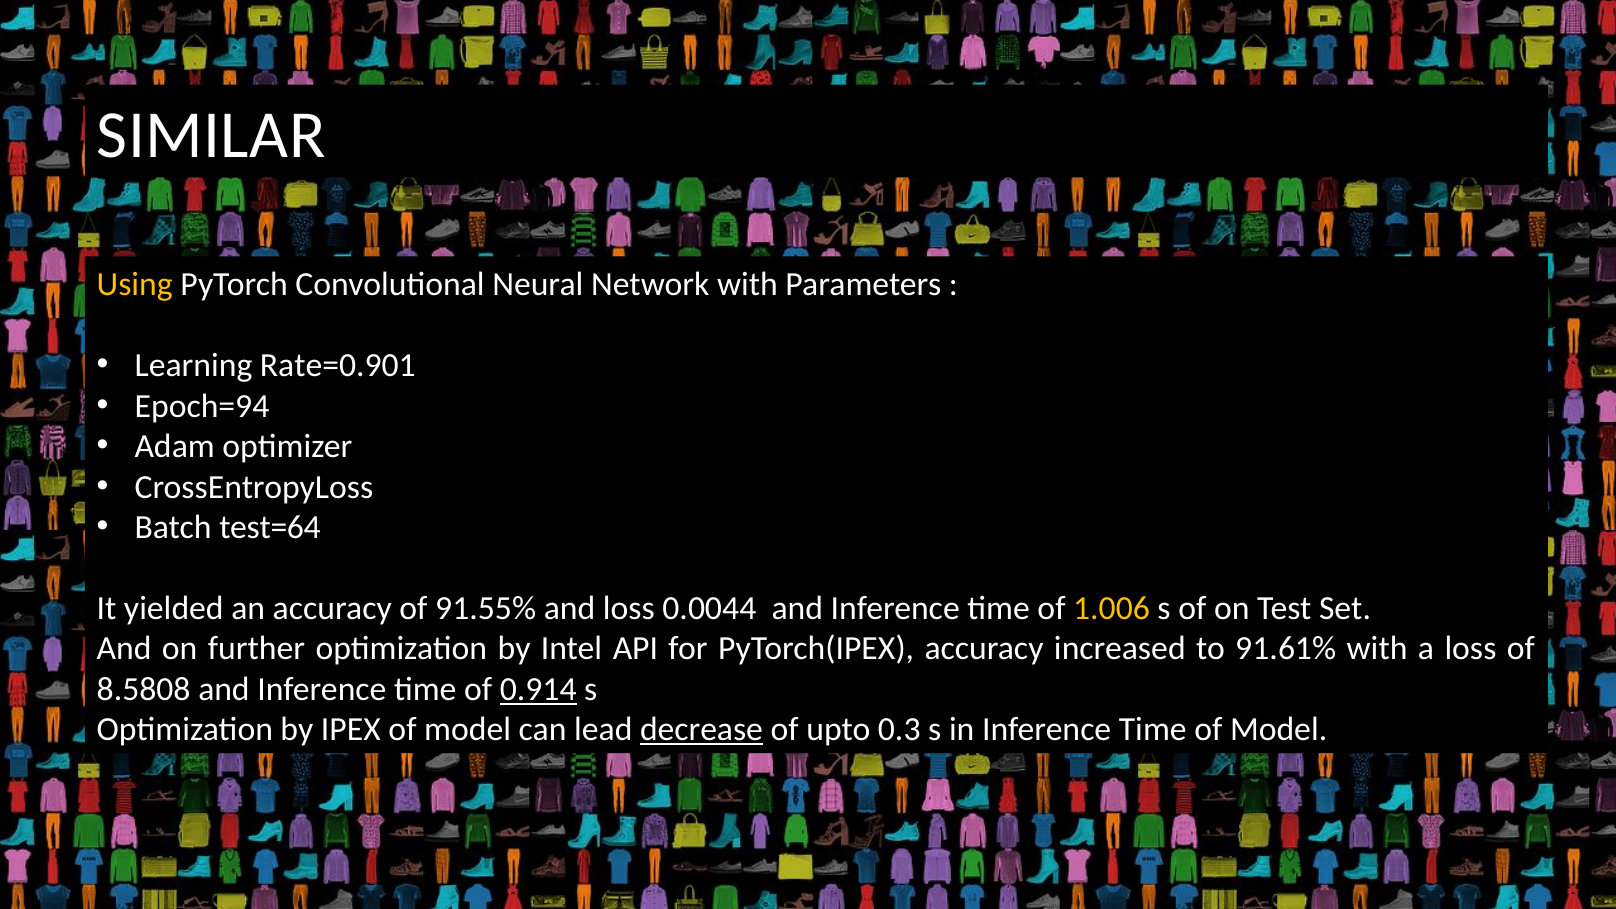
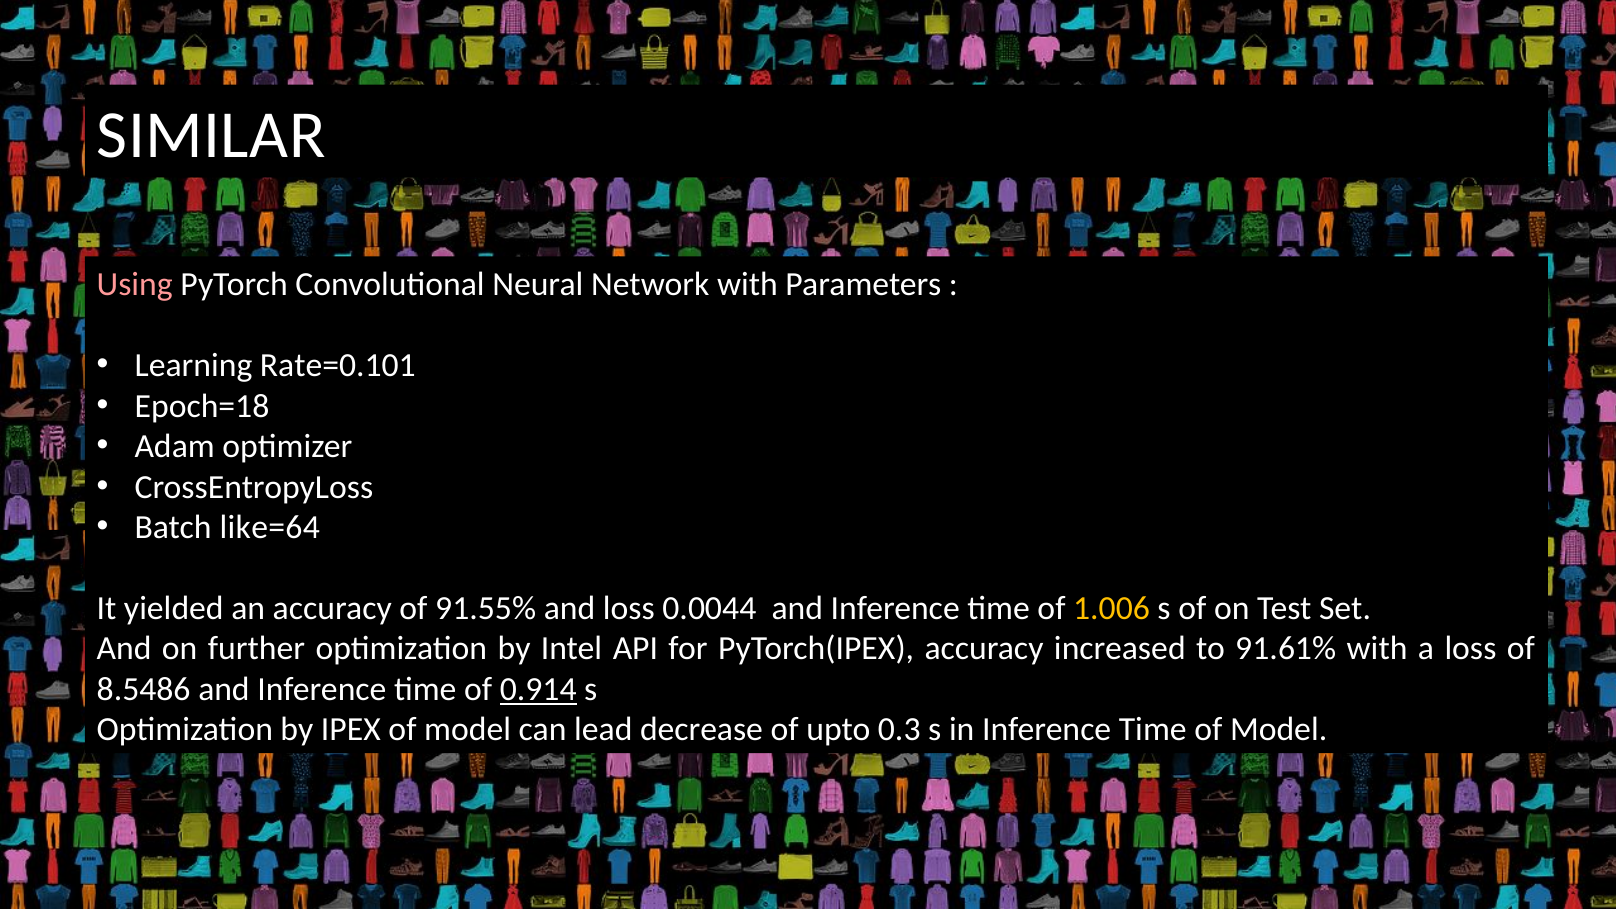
Using colour: yellow -> pink
Rate=0.901: Rate=0.901 -> Rate=0.101
Epoch=94: Epoch=94 -> Epoch=18
test=64: test=64 -> like=64
8.5808: 8.5808 -> 8.5486
decrease underline: present -> none
